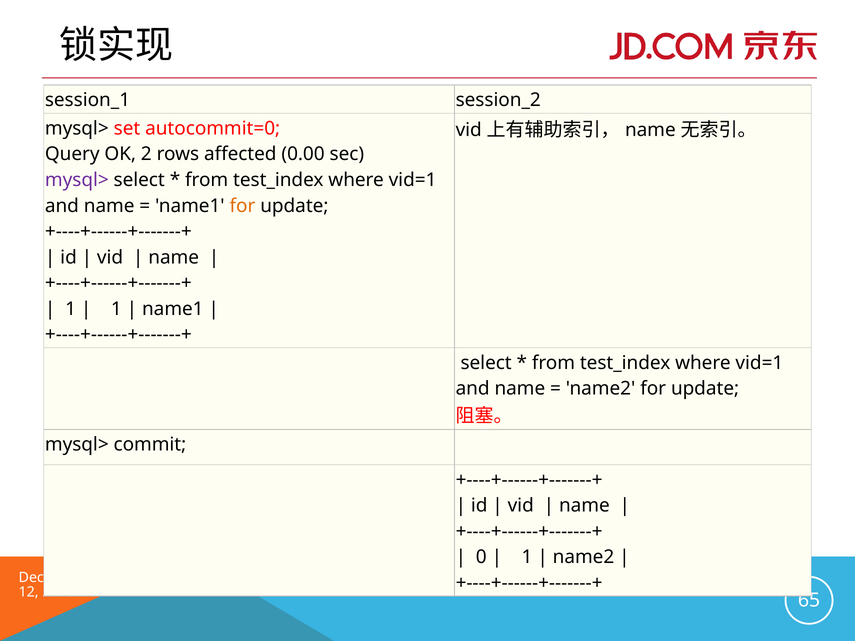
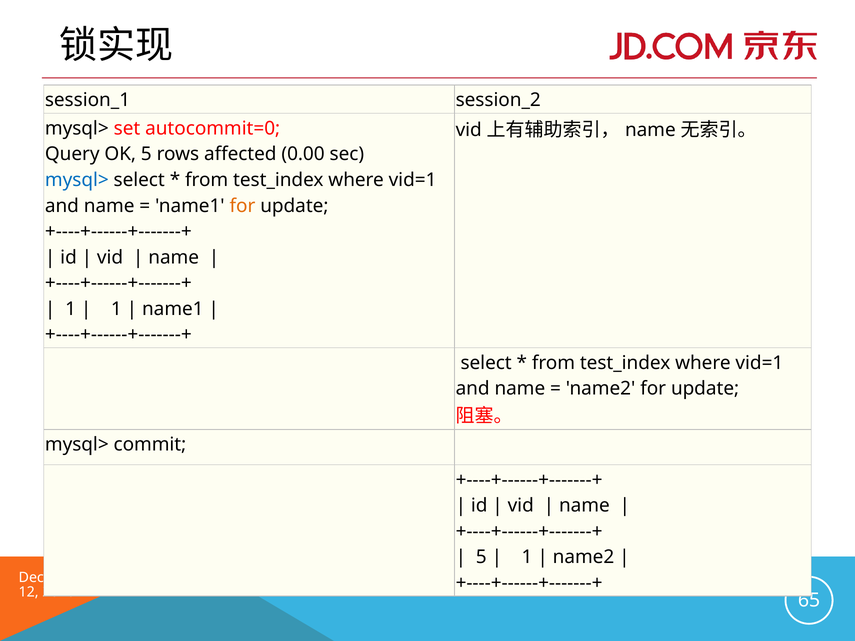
OK 2: 2 -> 5
mysql> at (77, 180) colour: purple -> blue
0 at (481, 557): 0 -> 5
